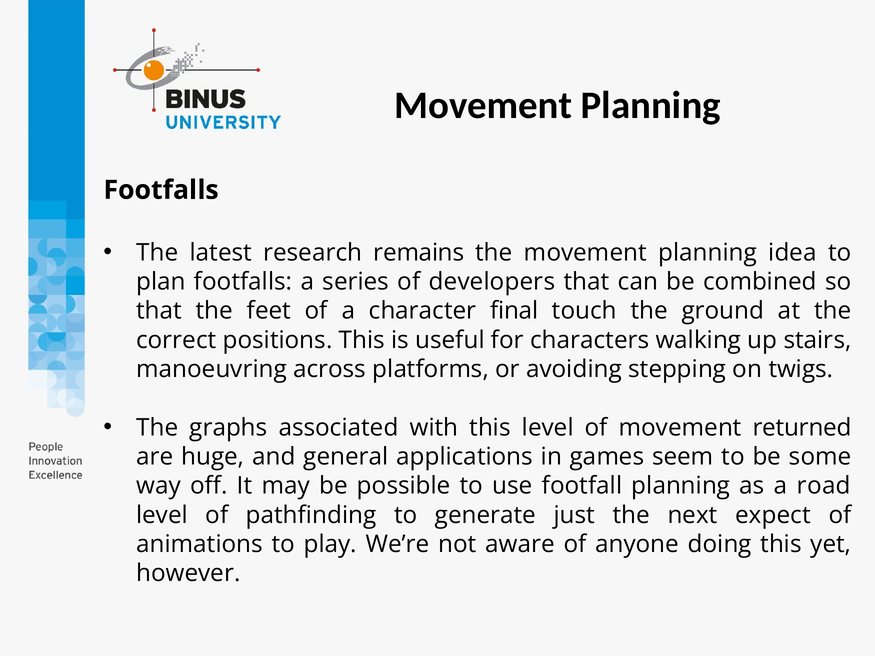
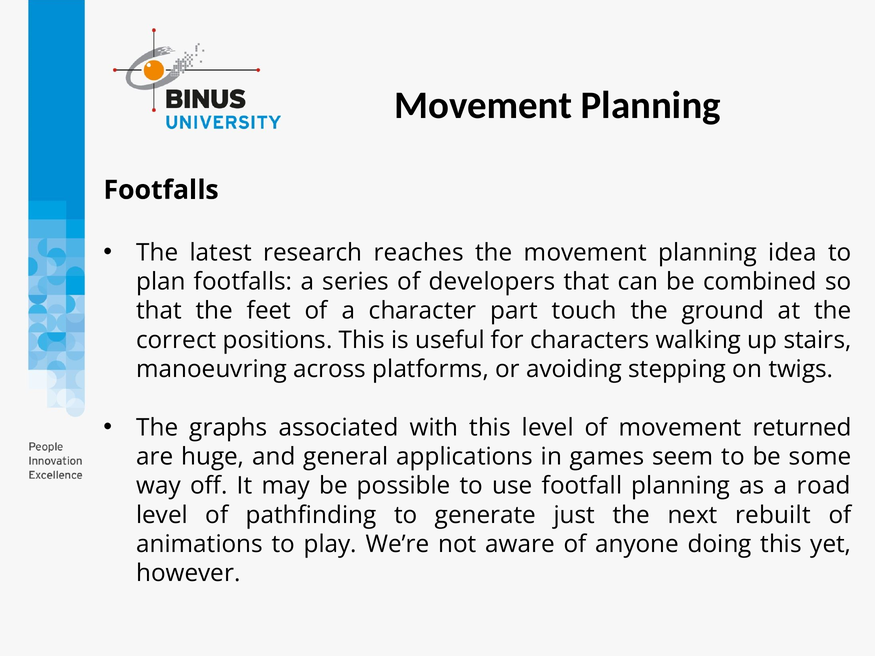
remains: remains -> reaches
final: final -> part
expect: expect -> rebuilt
